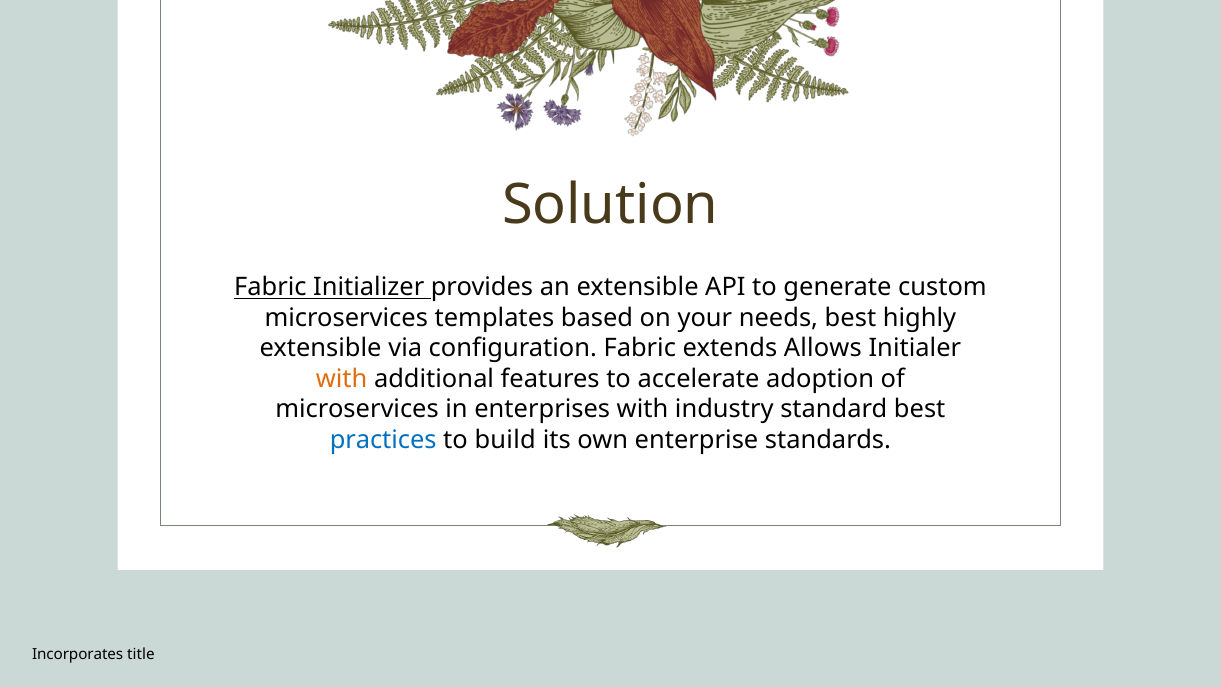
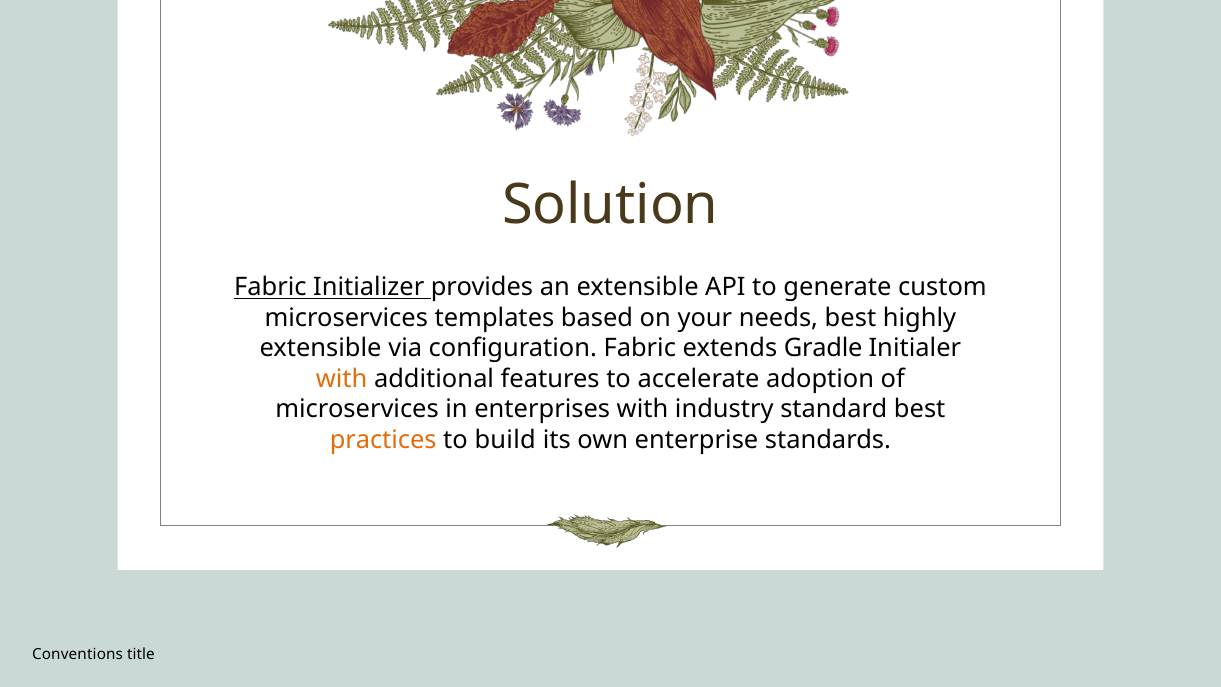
Allows: Allows -> Gradle
practices colour: blue -> orange
Incorporates: Incorporates -> Conventions
